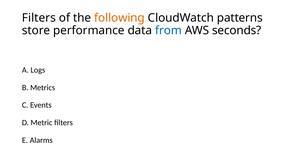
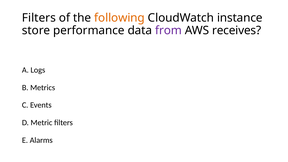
patterns: patterns -> instance
from colour: blue -> purple
seconds: seconds -> receives
